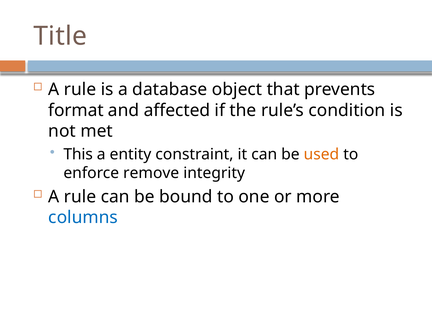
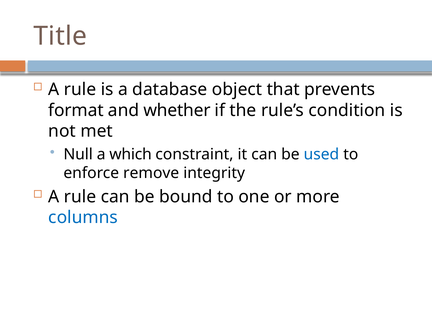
affected: affected -> whether
This: This -> Null
entity: entity -> which
used colour: orange -> blue
